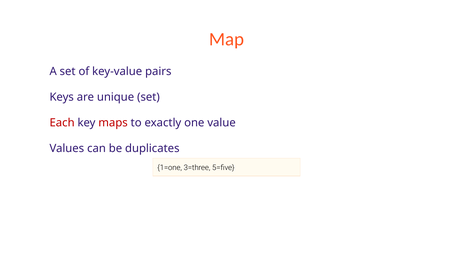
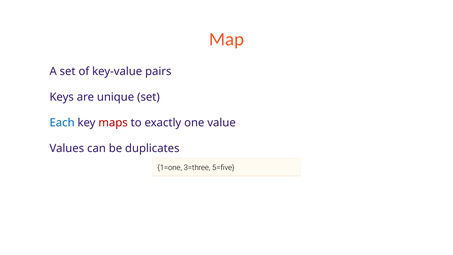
Each colour: red -> blue
